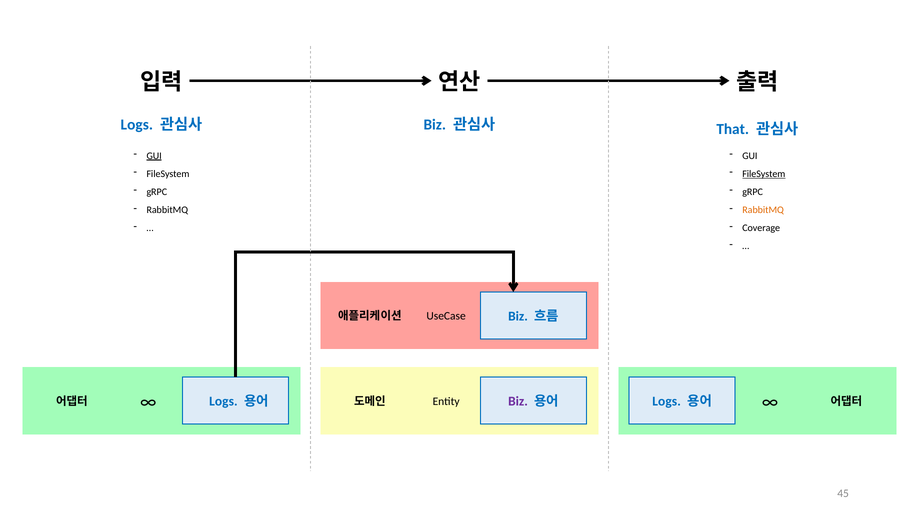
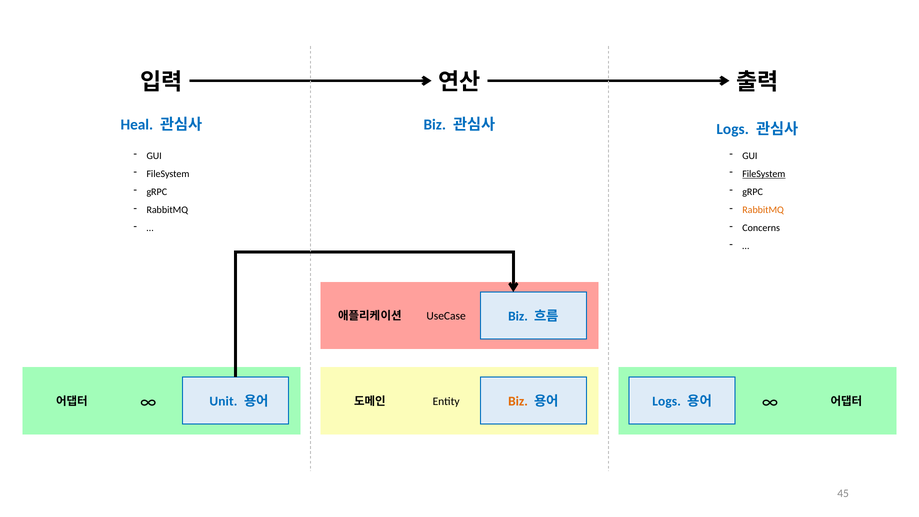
Logs at (137, 125): Logs -> Heal
That at (733, 129): That -> Logs
GUI at (154, 156) underline: present -> none
Coverage: Coverage -> Concerns
Logs at (223, 401): Logs -> Unit
Biz at (518, 401) colour: purple -> orange
